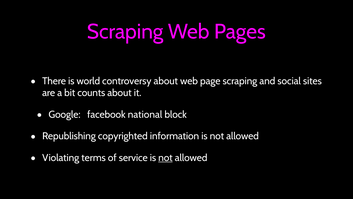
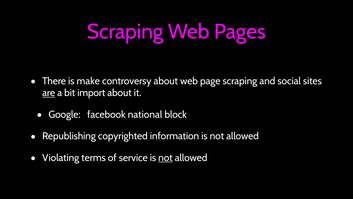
world: world -> make
are underline: none -> present
counts: counts -> import
